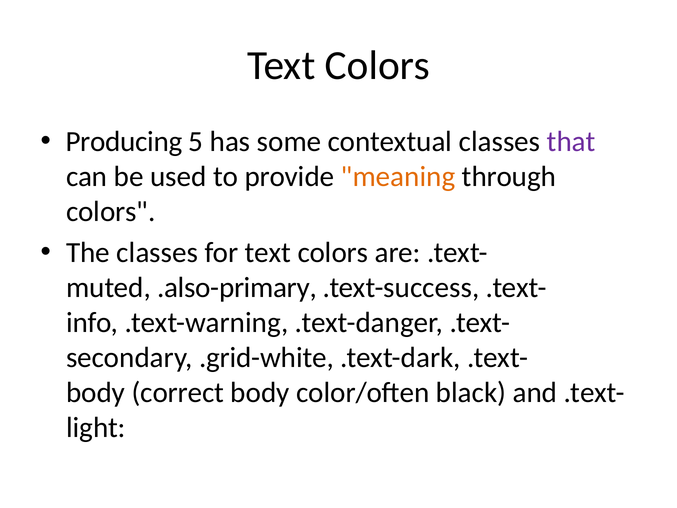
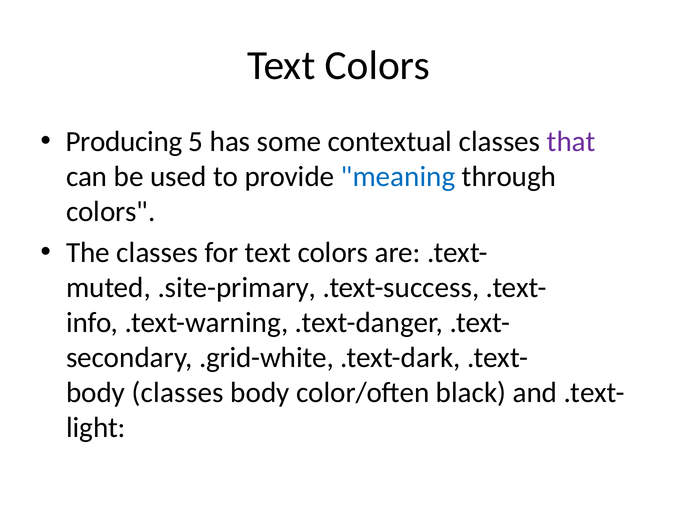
meaning colour: orange -> blue
.also-primary: .also-primary -> .site-primary
body correct: correct -> classes
